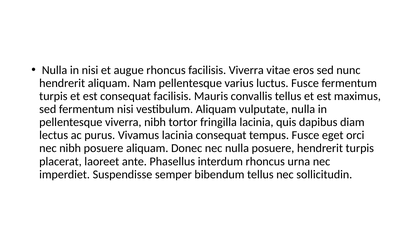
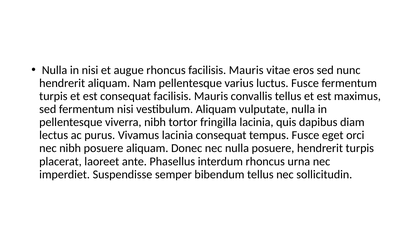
rhoncus facilisis Viverra: Viverra -> Mauris
